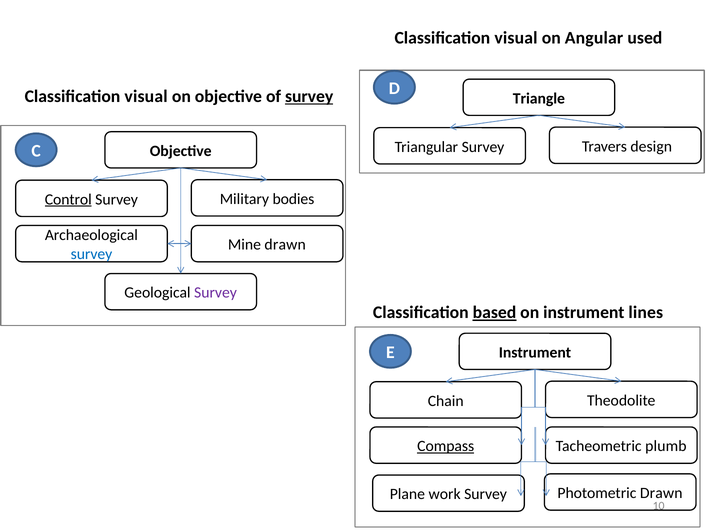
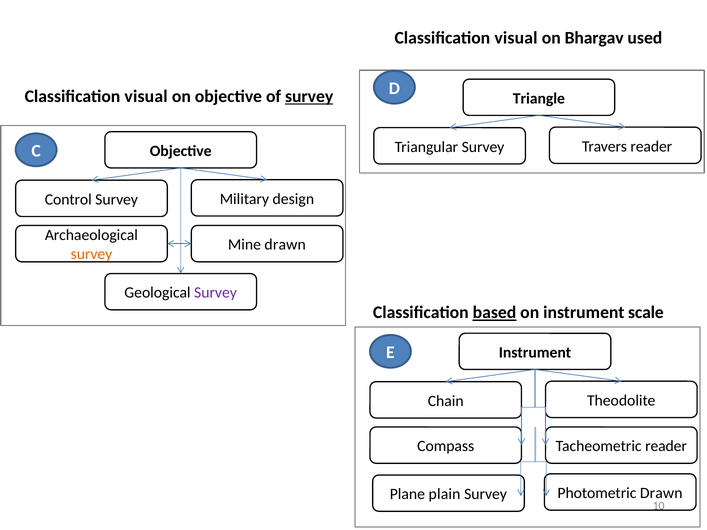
Angular: Angular -> Bhargav
Travers design: design -> reader
Control underline: present -> none
bodies: bodies -> design
survey at (91, 254) colour: blue -> orange
lines: lines -> scale
Compass underline: present -> none
Tacheometric plumb: plumb -> reader
work: work -> plain
